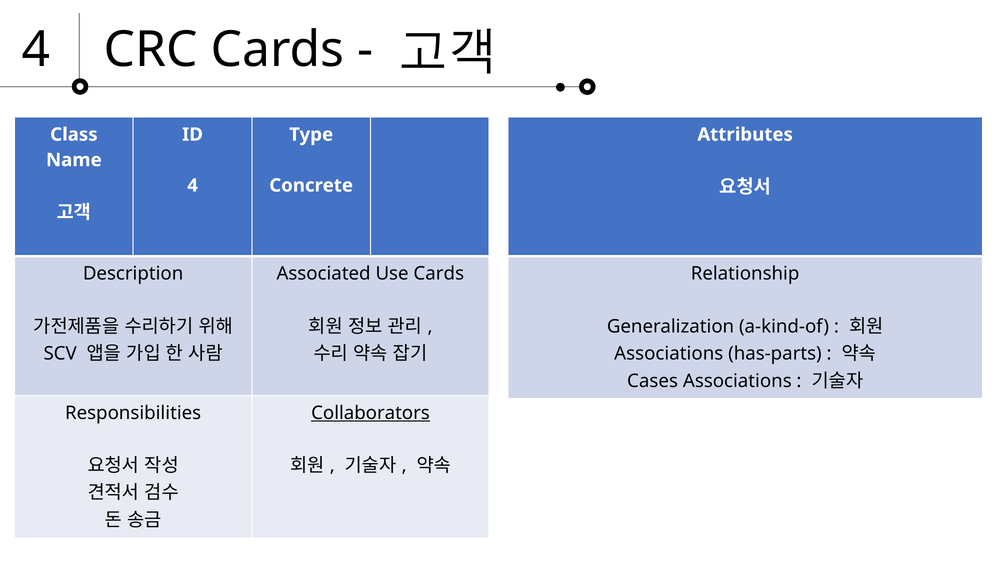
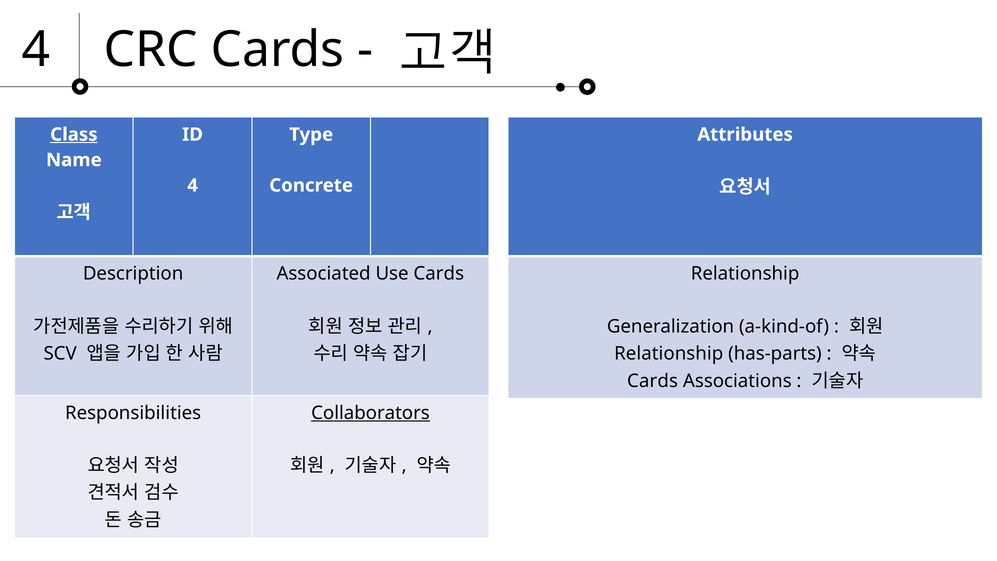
Class underline: none -> present
Associations at (669, 354): Associations -> Relationship
Cases at (653, 381): Cases -> Cards
